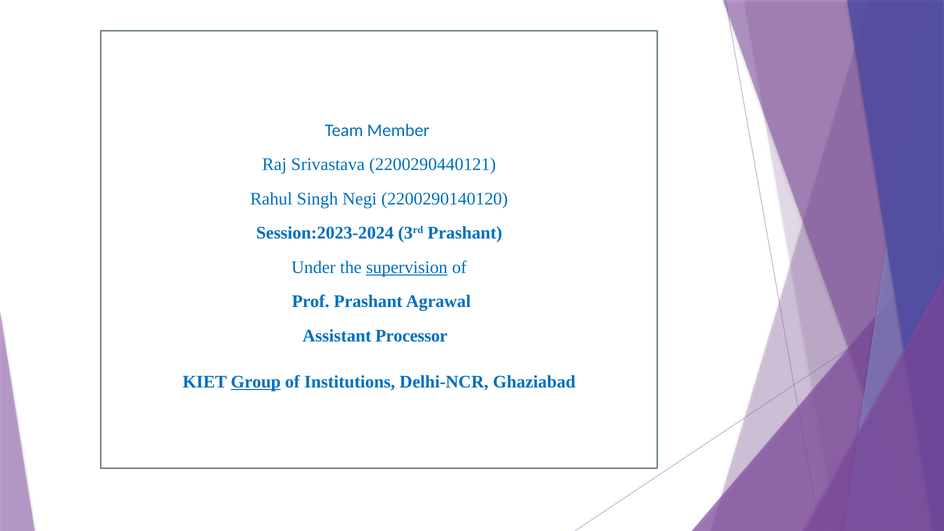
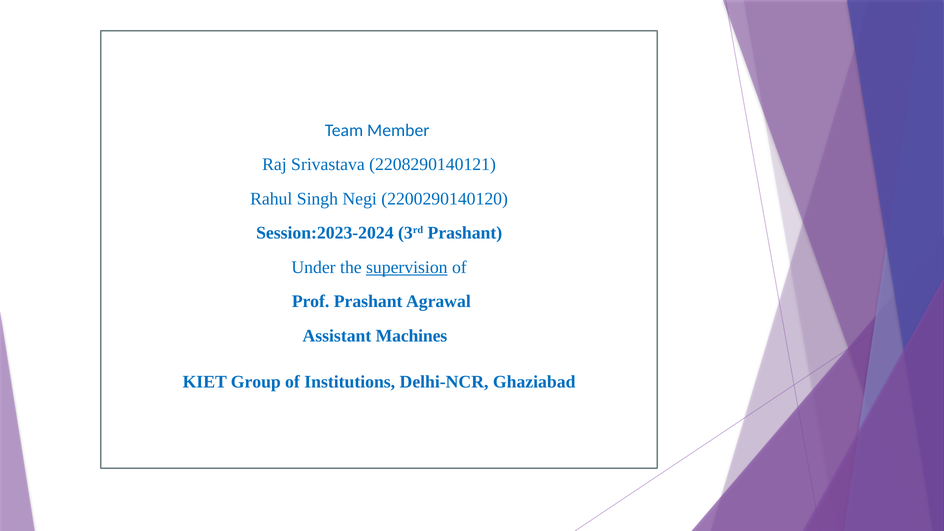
2200290440121: 2200290440121 -> 2208290140121
Processor: Processor -> Machines
Group underline: present -> none
